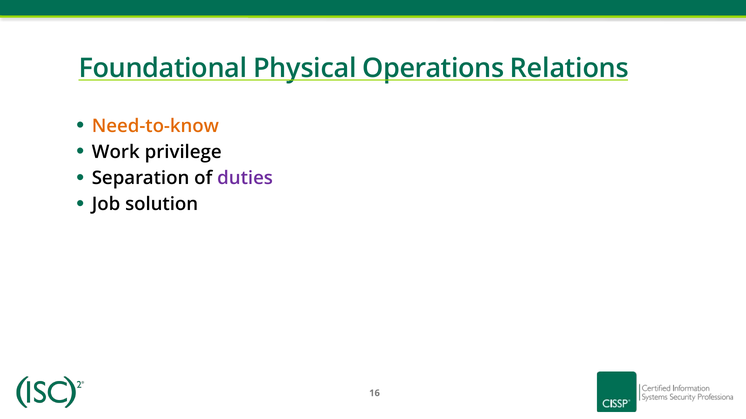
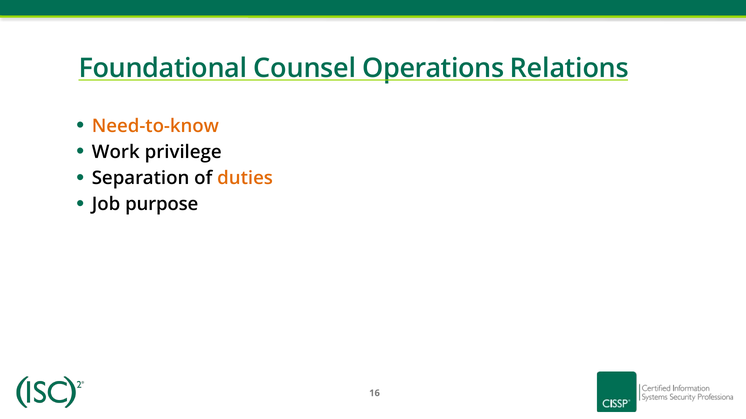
Physical: Physical -> Counsel
duties colour: purple -> orange
solution: solution -> purpose
